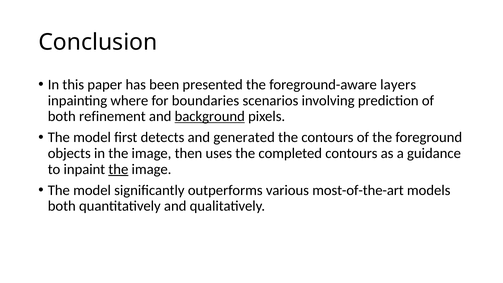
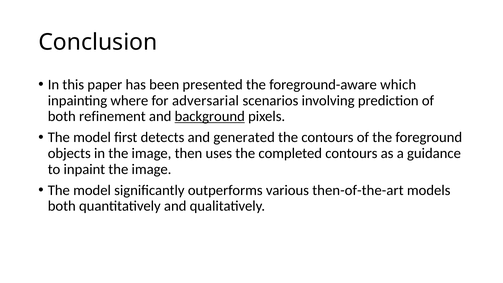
layers: layers -> which
boundaries: boundaries -> adversarial
the at (118, 169) underline: present -> none
most-of-the-art: most-of-the-art -> then-of-the-art
